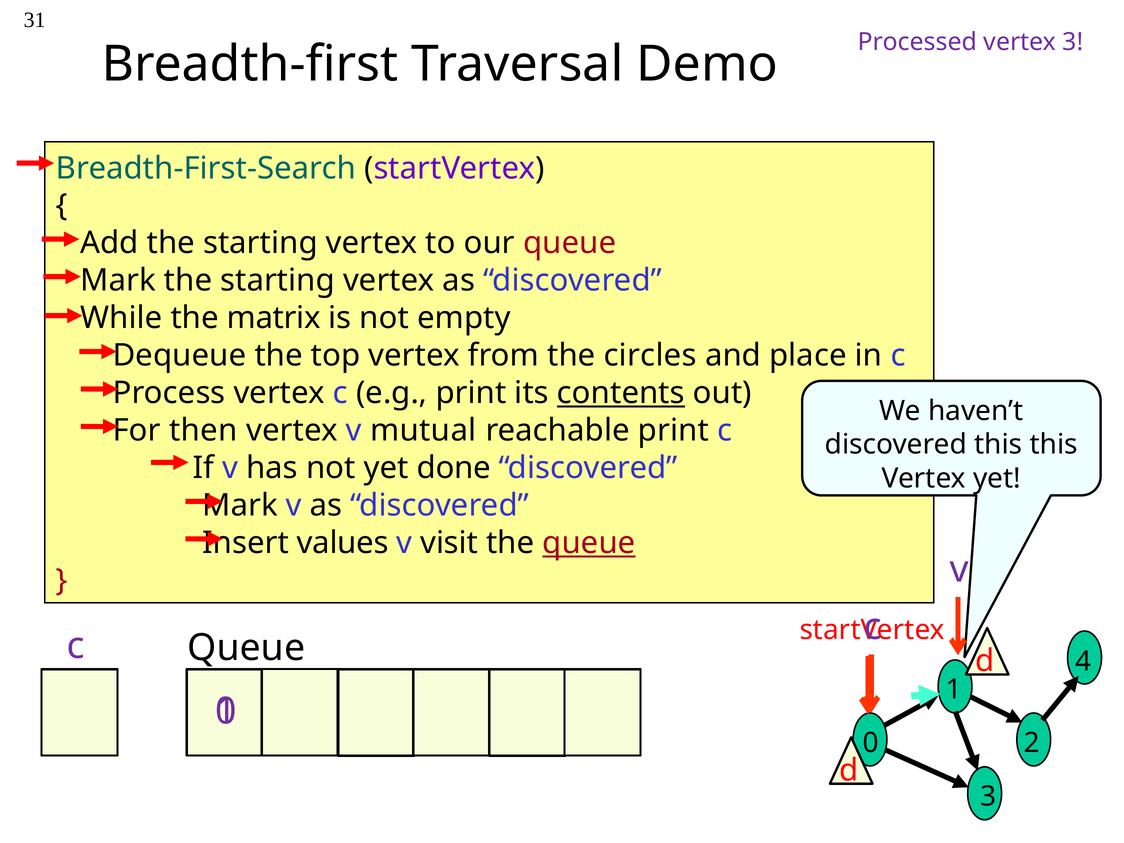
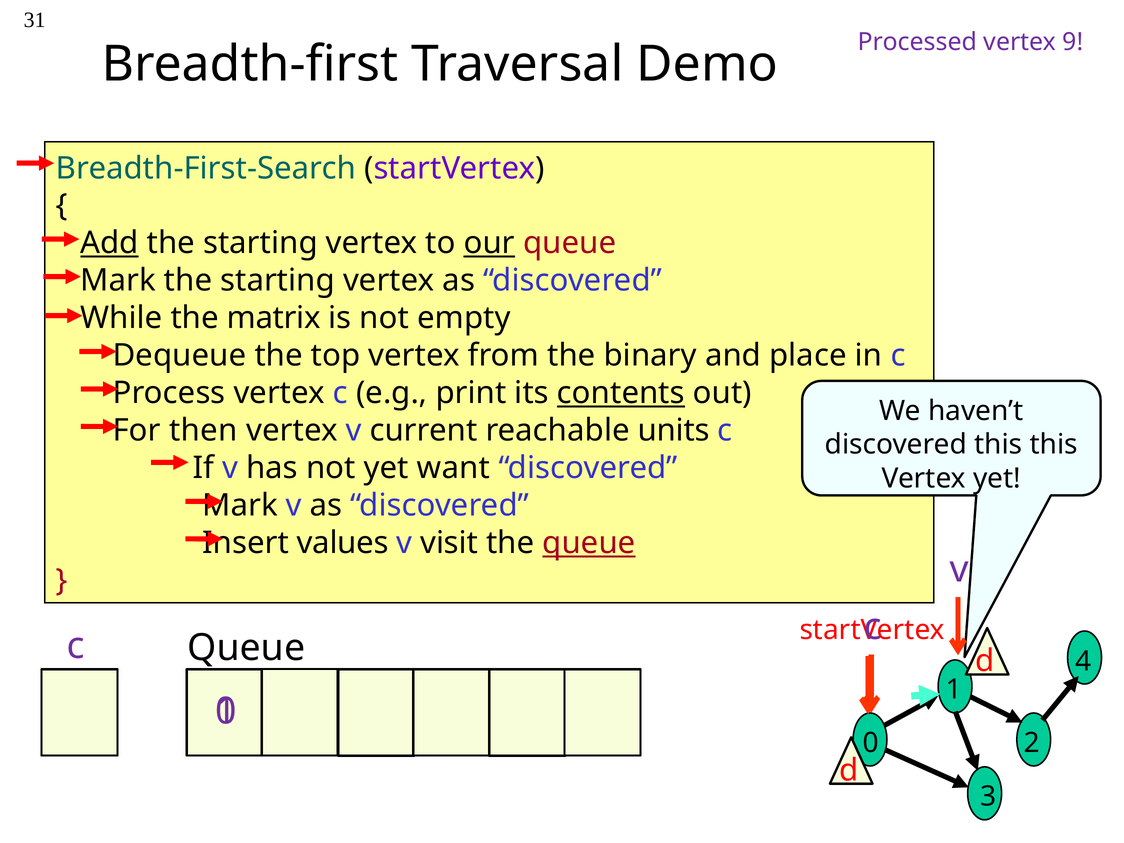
vertex 3: 3 -> 9
Add underline: none -> present
our underline: none -> present
circles: circles -> binary
mutual: mutual -> current
reachable print: print -> units
done: done -> want
